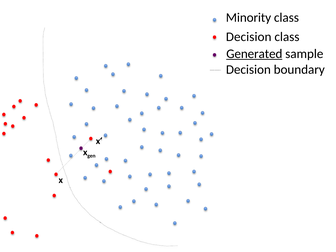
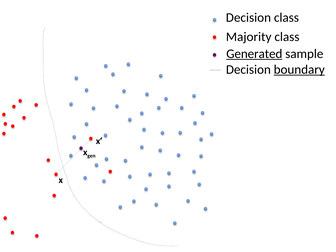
Minority at (249, 18): Minority -> Decision
Decision at (249, 37): Decision -> Majority
boundary underline: none -> present
